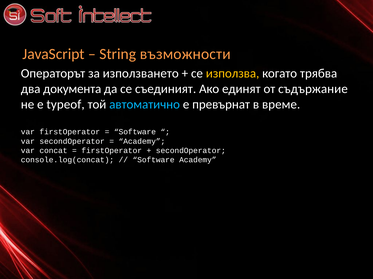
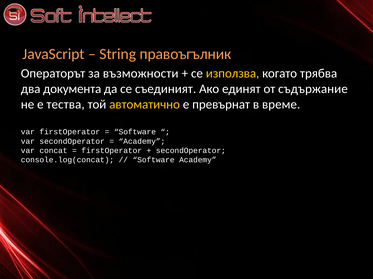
възможности: възможности -> правоъгълник
използването: използването -> възможности
typeof: typeof -> тества
автоматично colour: light blue -> yellow
